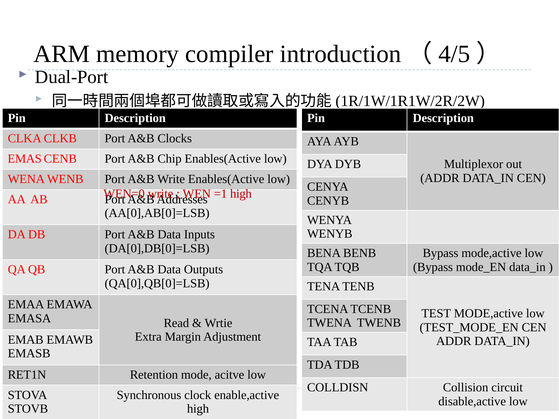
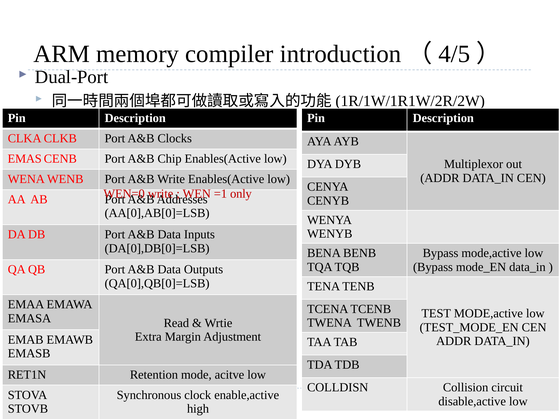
=1 high: high -> only
